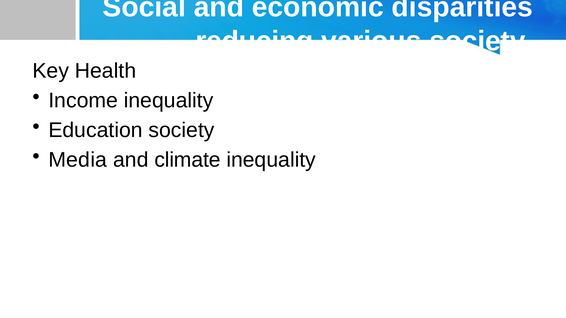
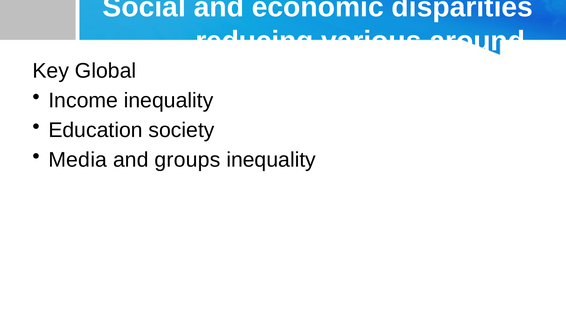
various society: society -> around
Health: Health -> Global
climate: climate -> groups
